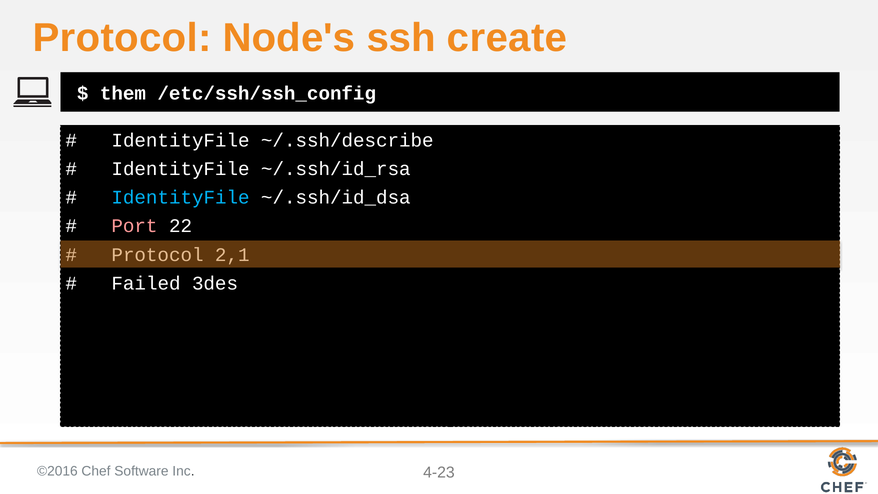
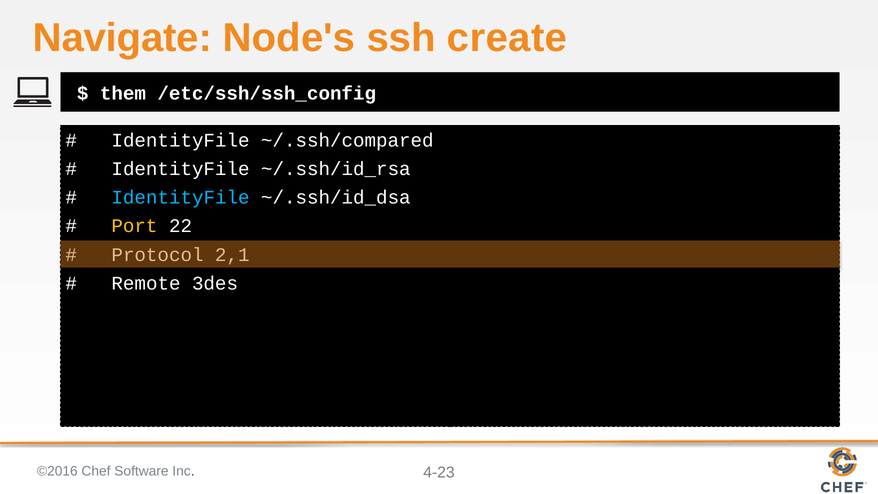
Protocol at (122, 38): Protocol -> Navigate
~/.ssh/describe: ~/.ssh/describe -> ~/.ssh/compared
Port colour: pink -> yellow
Failed: Failed -> Remote
